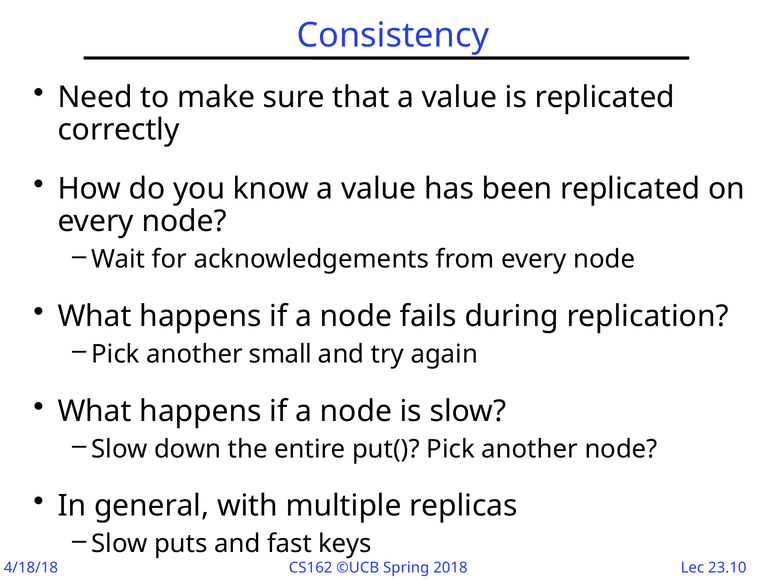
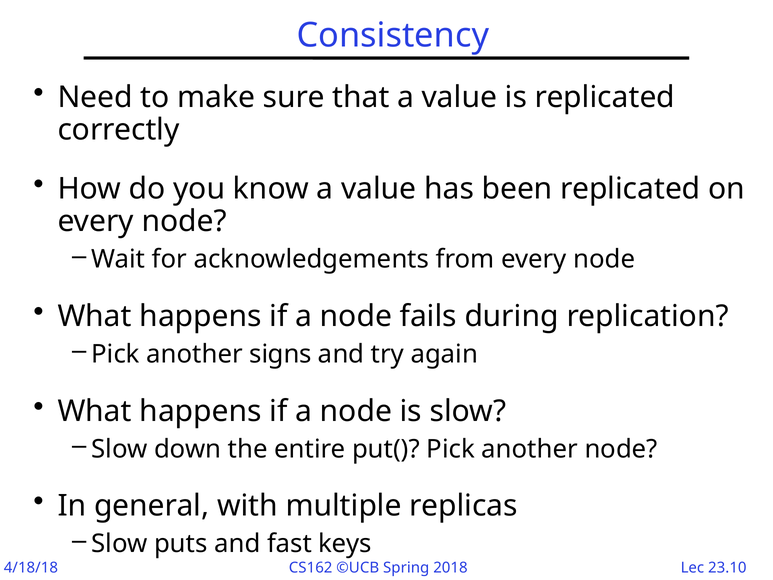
small: small -> signs
